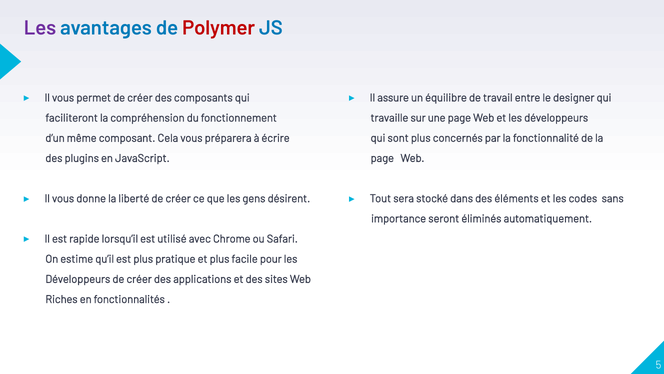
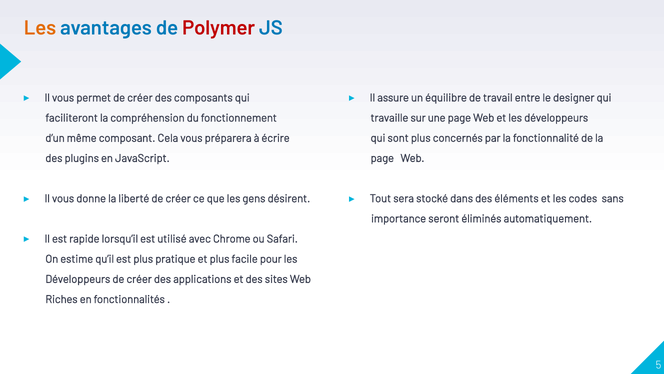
Les at (40, 28) colour: purple -> orange
